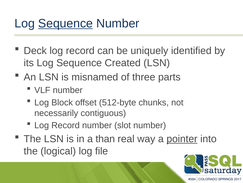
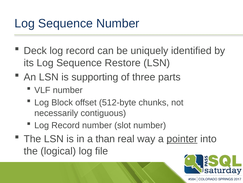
Sequence at (66, 23) underline: present -> none
Created: Created -> Restore
misnamed: misnamed -> supporting
